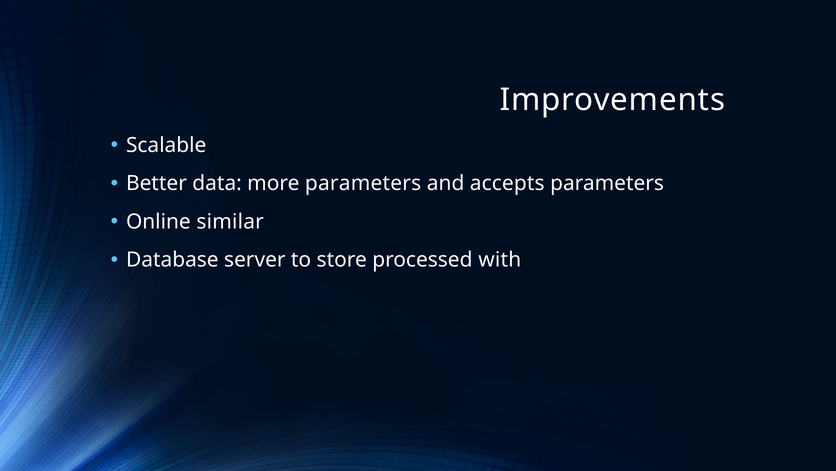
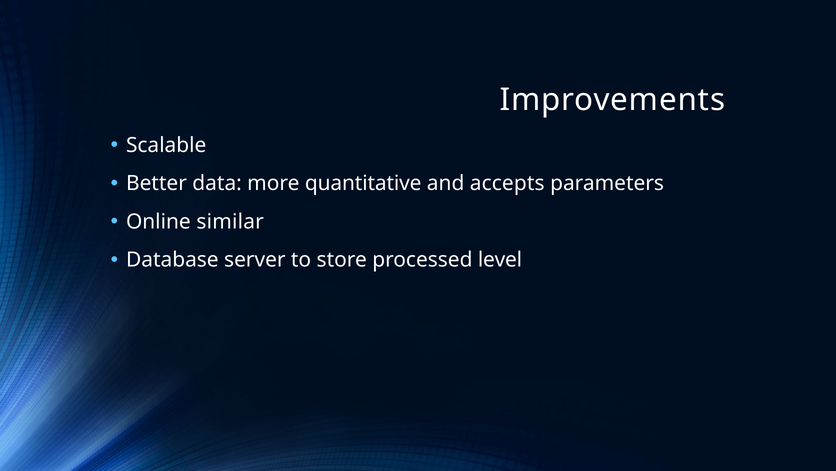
more parameters: parameters -> quantitative
with: with -> level
